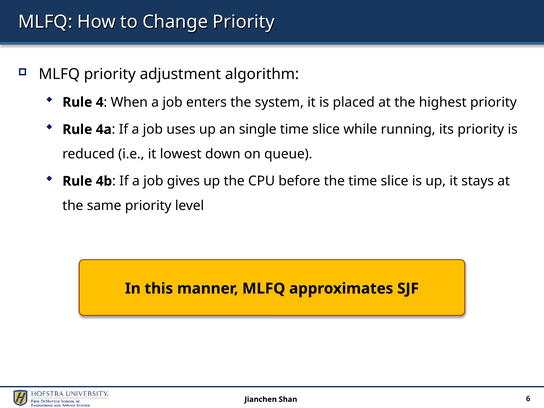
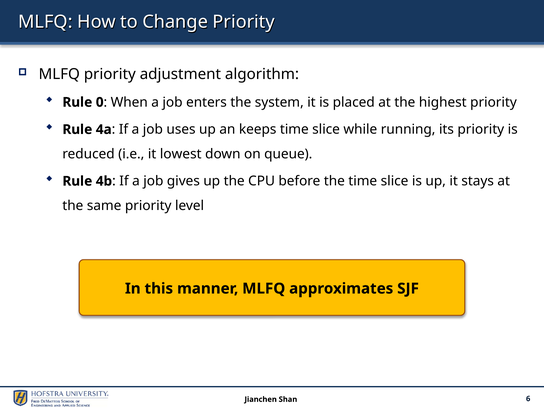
4: 4 -> 0
single: single -> keeps
